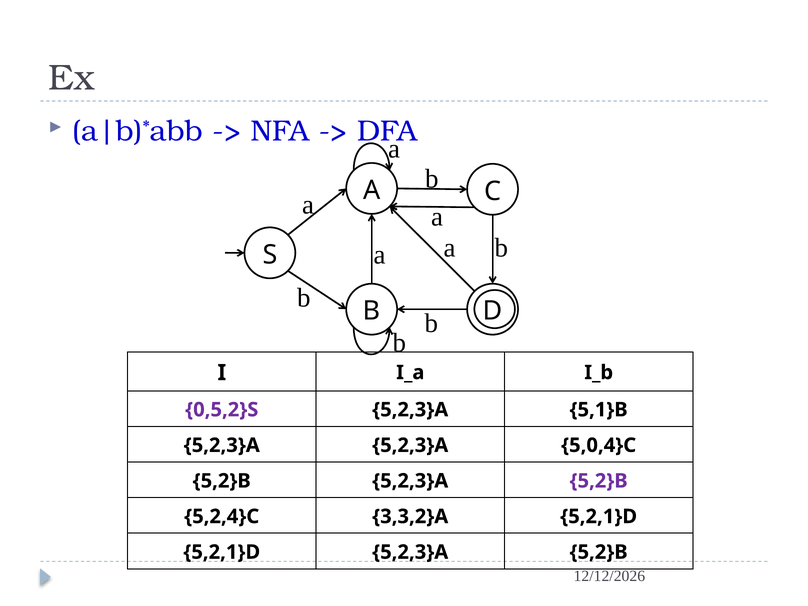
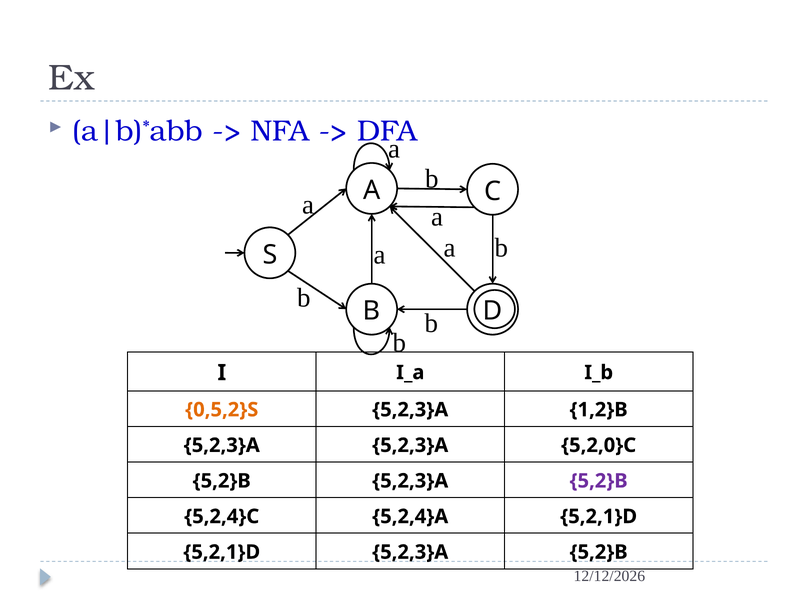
0,5,2}S colour: purple -> orange
5,1}B: 5,1}B -> 1,2}B
5,0,4}C: 5,0,4}C -> 5,2,0}C
3,3,2}A: 3,3,2}A -> 5,2,4}A
